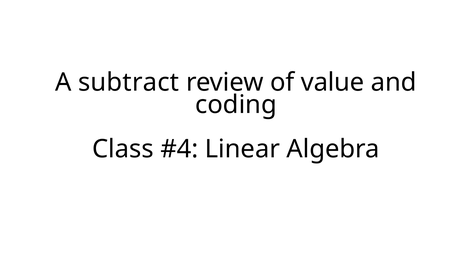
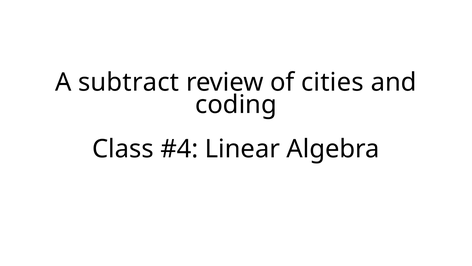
value: value -> cities
